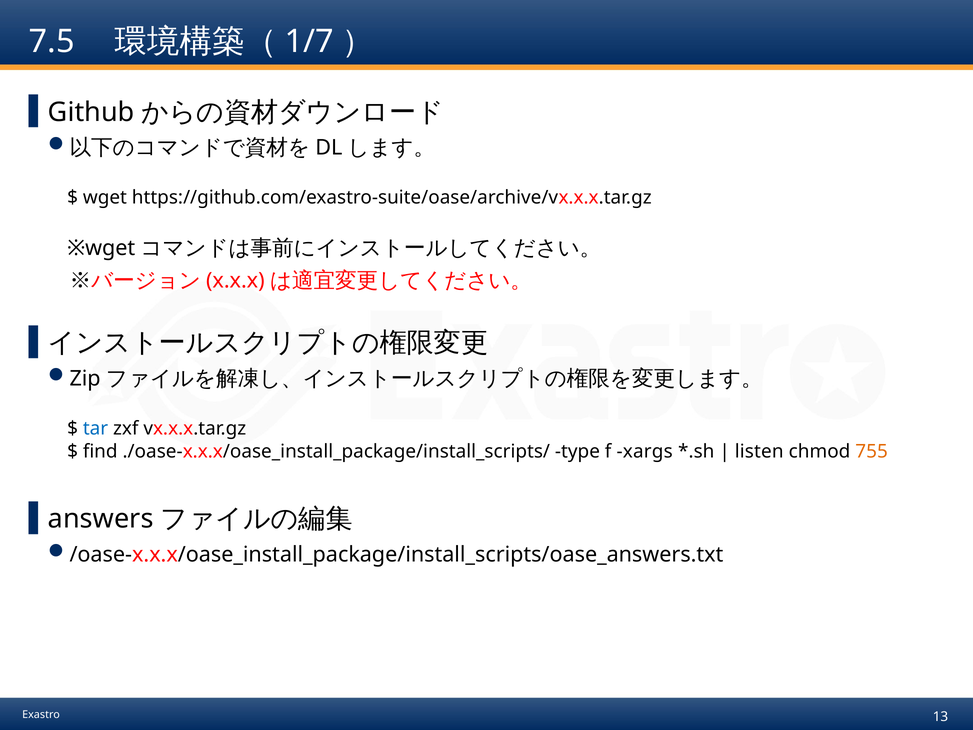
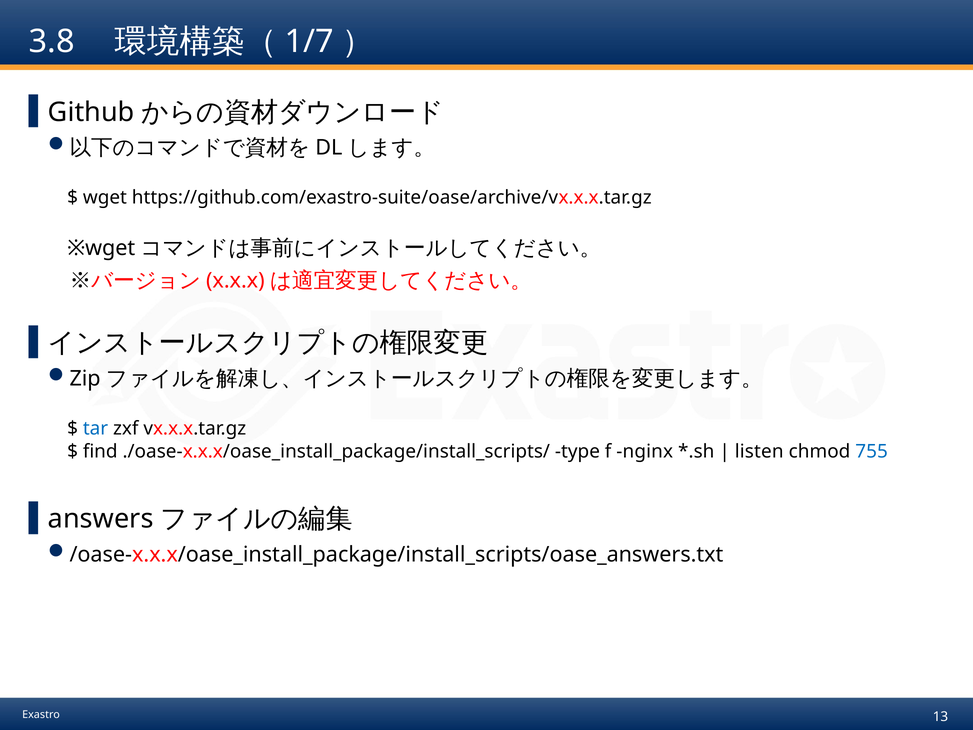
7.5: 7.5 -> 3.8
xargs: xargs -> nginx
755 colour: orange -> blue
